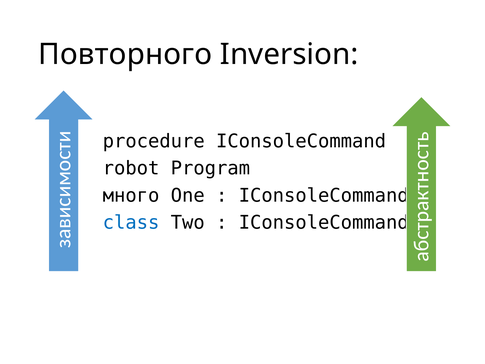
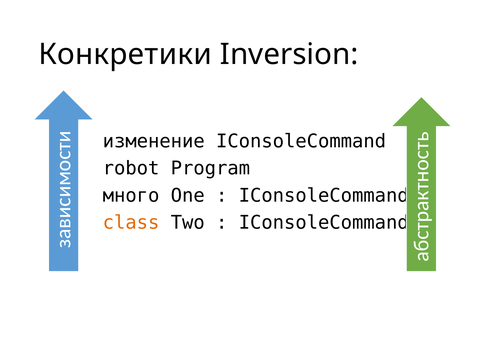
Повторного: Повторного -> Конкретики
procedure: procedure -> изменение
class colour: blue -> orange
